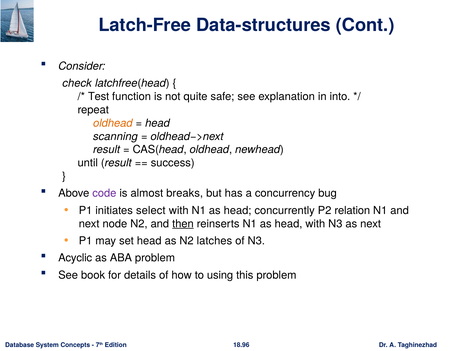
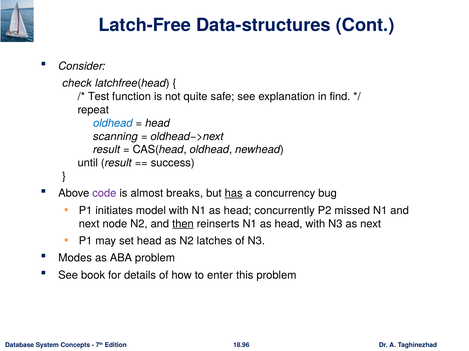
into: into -> find
oldhead at (113, 123) colour: orange -> blue
has underline: none -> present
select: select -> model
relation: relation -> missed
Acyclic: Acyclic -> Modes
using: using -> enter
